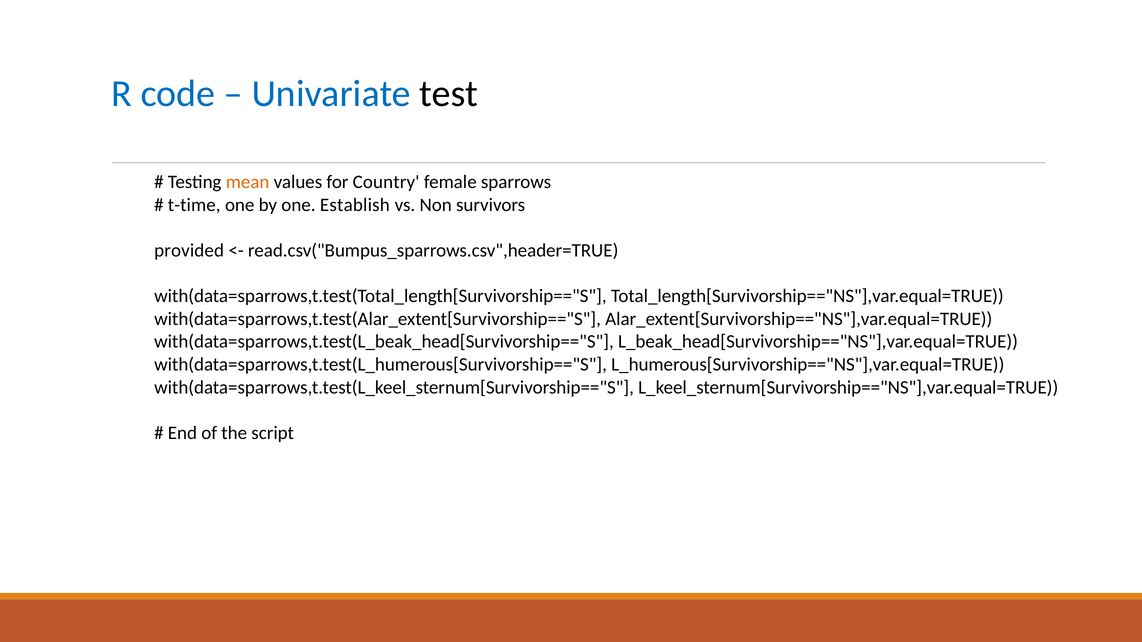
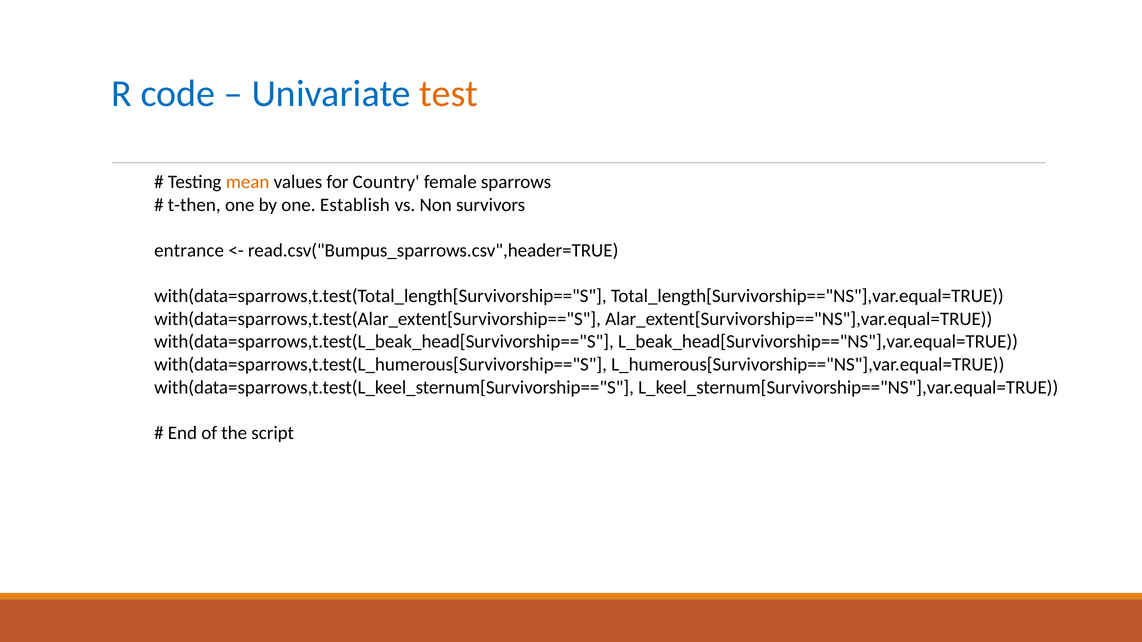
test colour: black -> orange
t-time: t-time -> t-then
provided: provided -> entrance
